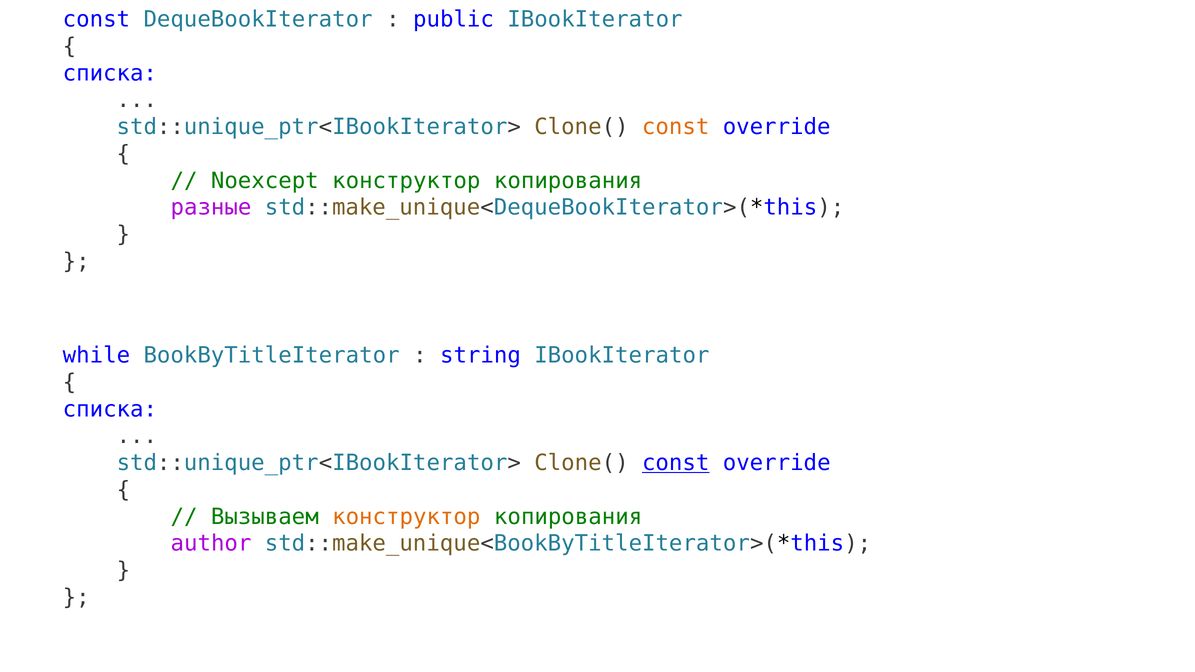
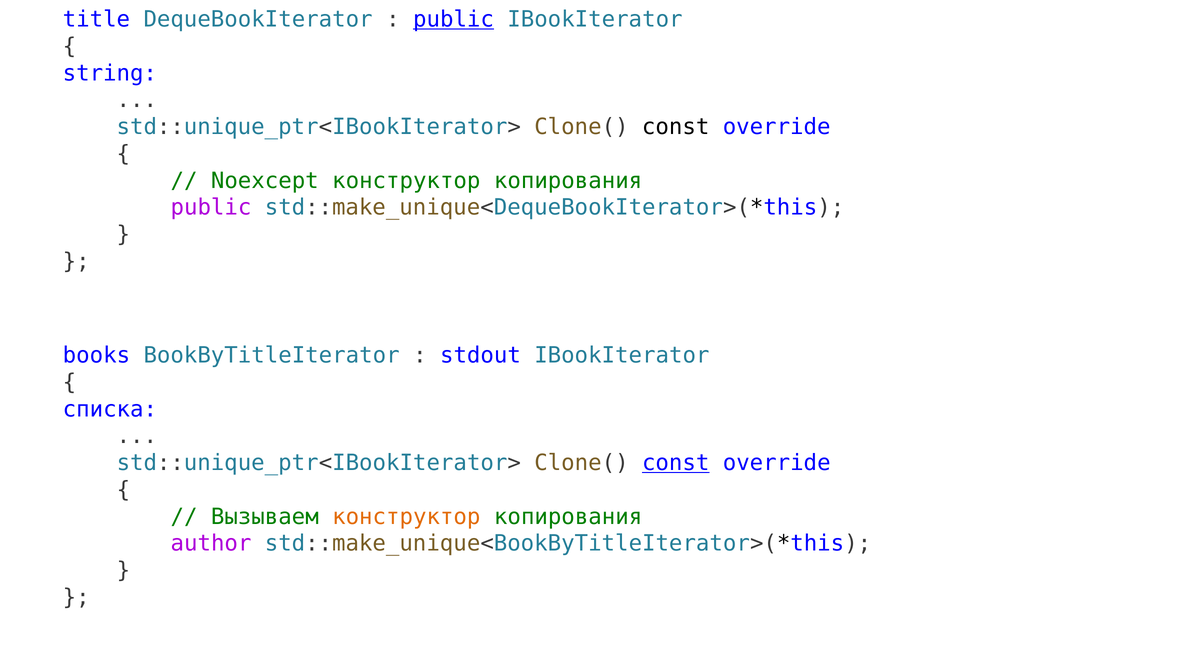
const at (96, 19): const -> title
public at (454, 19) underline: none -> present
списка at (110, 73): списка -> string
const at (676, 127) colour: orange -> black
разные at (211, 208): разные -> public
while: while -> books
string: string -> stdout
